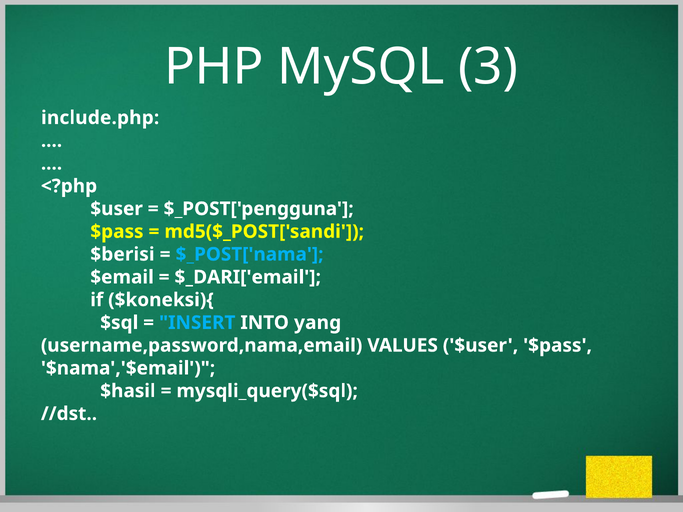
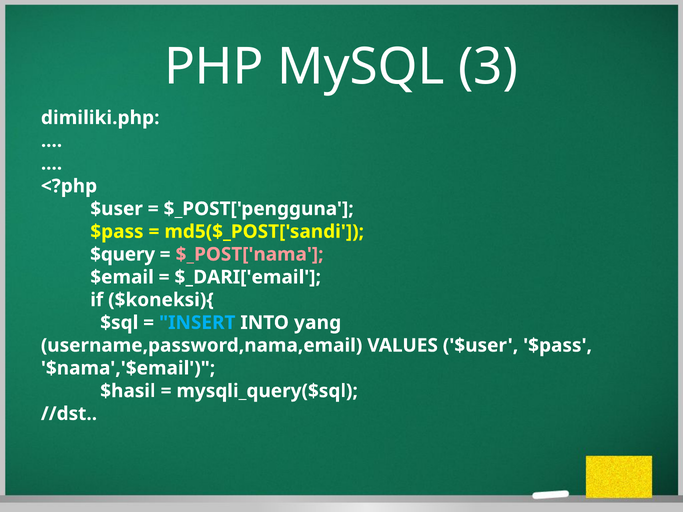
include.php: include.php -> dimiliki.php
$berisi: $berisi -> $query
$_POST['nama colour: light blue -> pink
